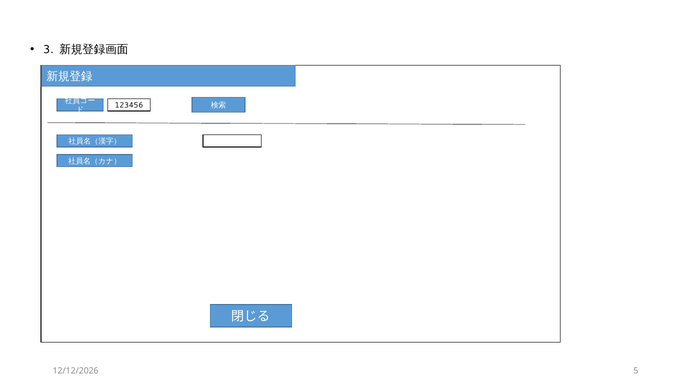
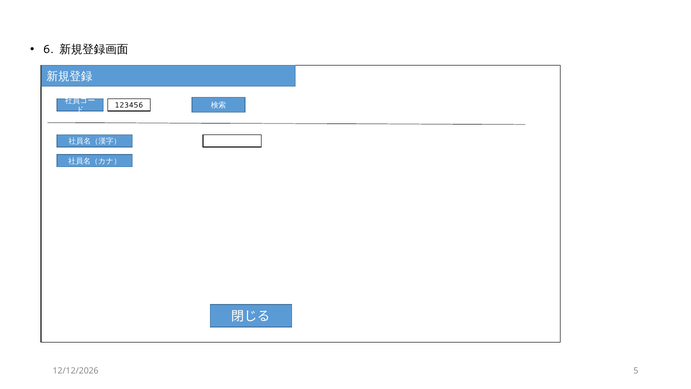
3: 3 -> 6
